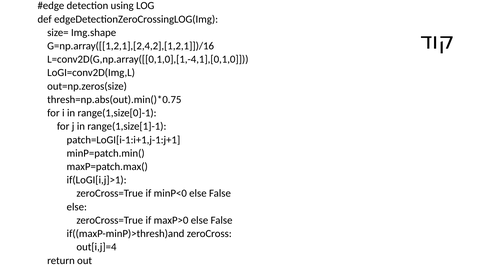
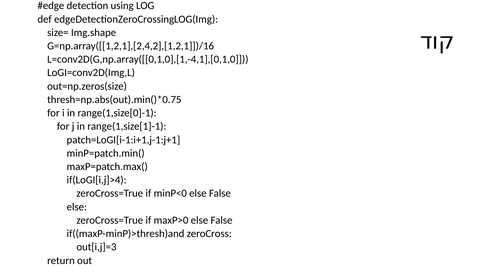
if(LoGI[i,j]>1: if(LoGI[i,j]>1 -> if(LoGI[i,j]>4
out[i,j]=4: out[i,j]=4 -> out[i,j]=3
